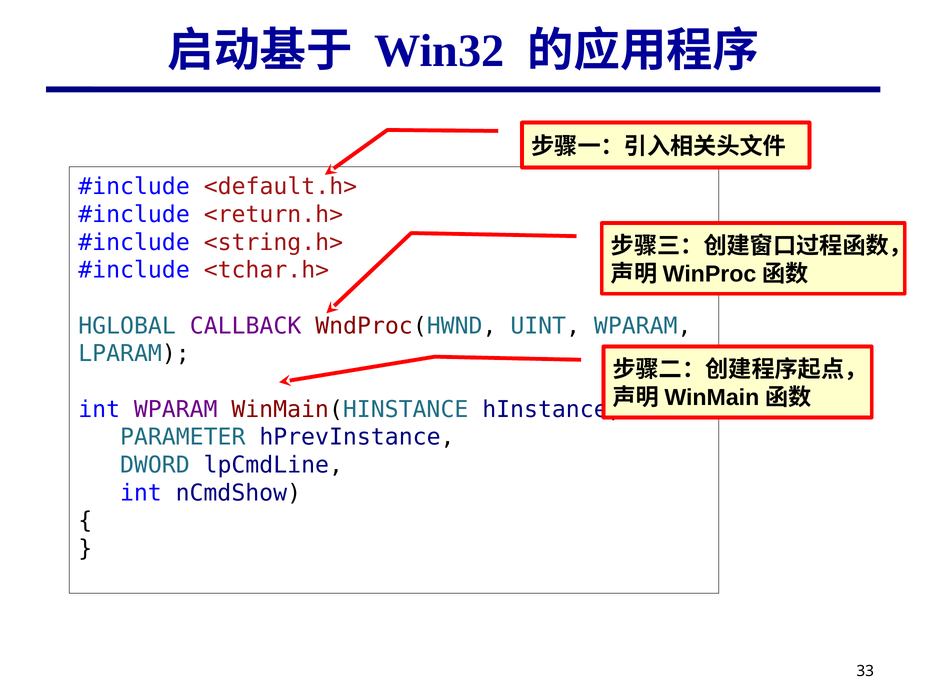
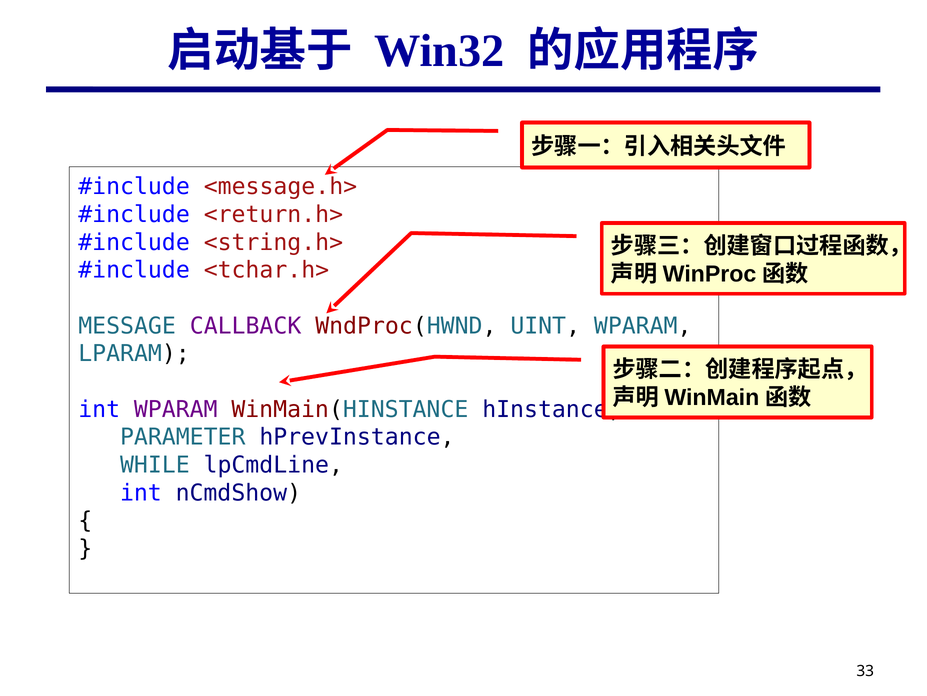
<default.h>: <default.h> -> <message.h>
HGLOBAL: HGLOBAL -> MESSAGE
DWORD: DWORD -> WHILE
